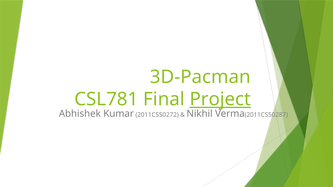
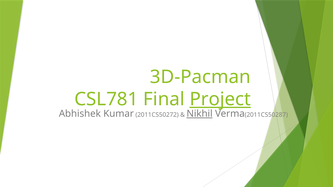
Nikhil underline: none -> present
